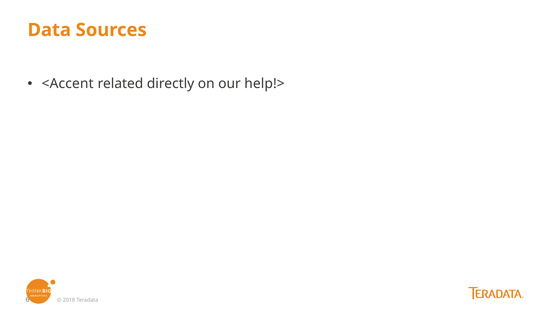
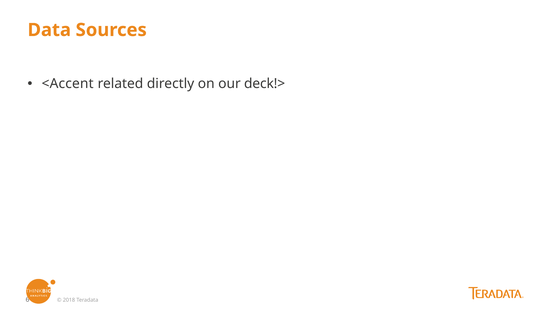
help!>: help!> -> deck!>
